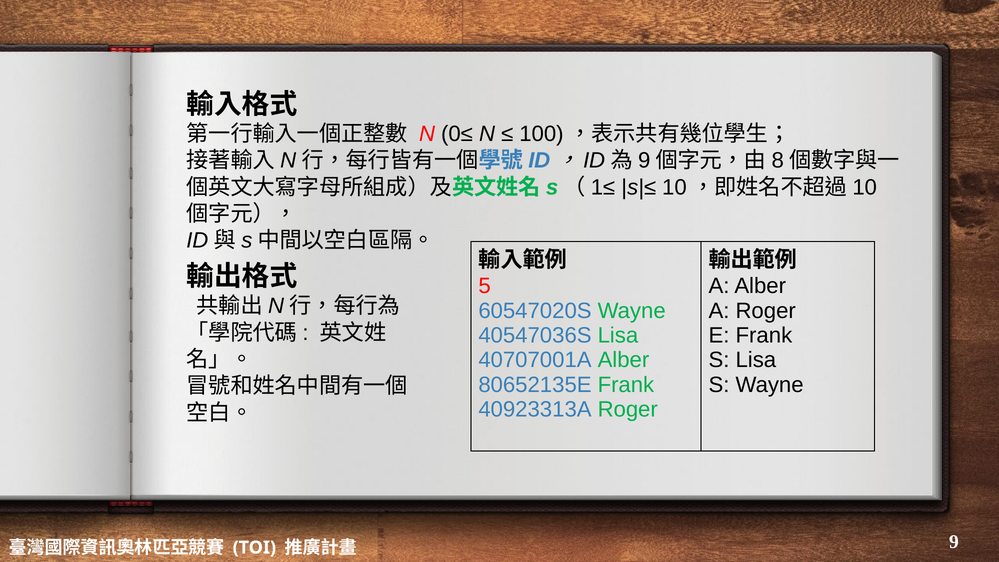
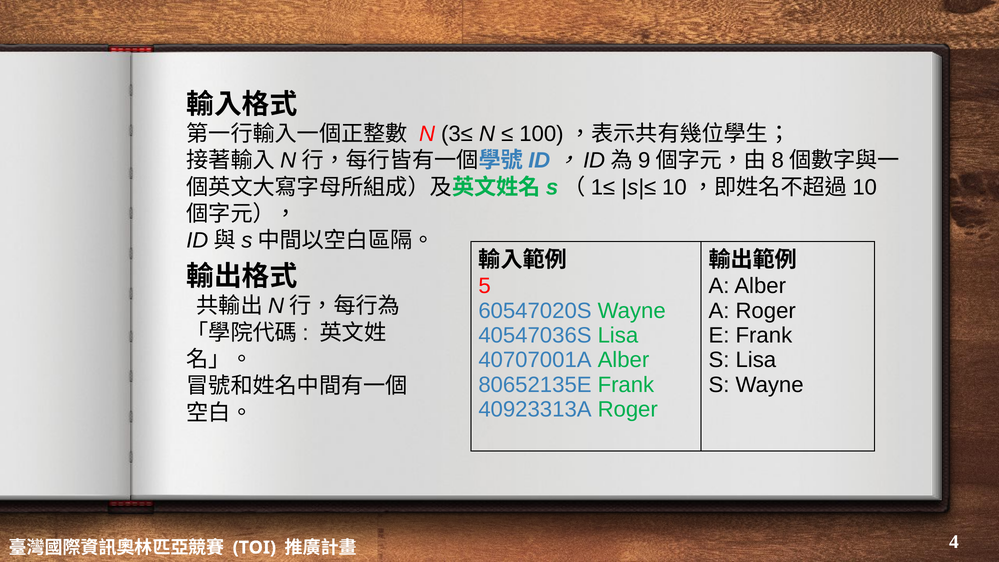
0≤: 0≤ -> 3≤
9: 9 -> 4
